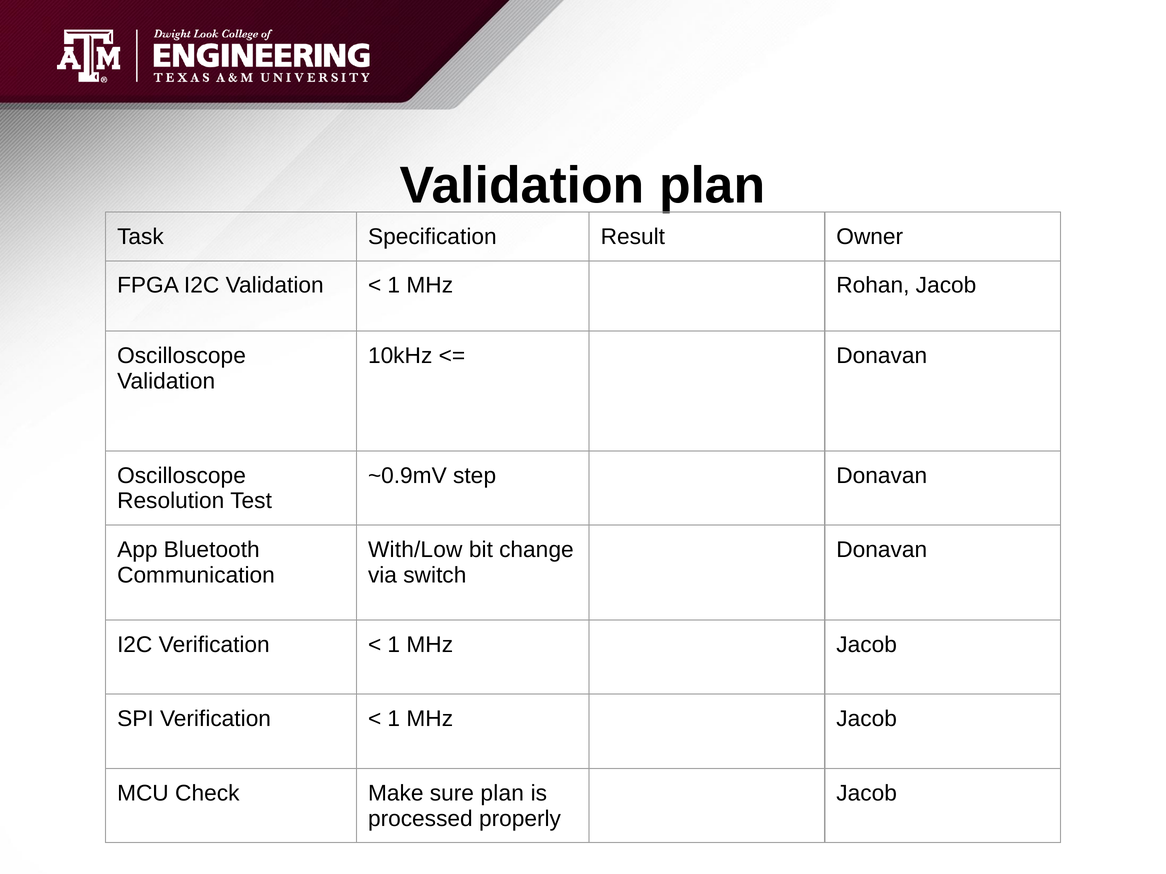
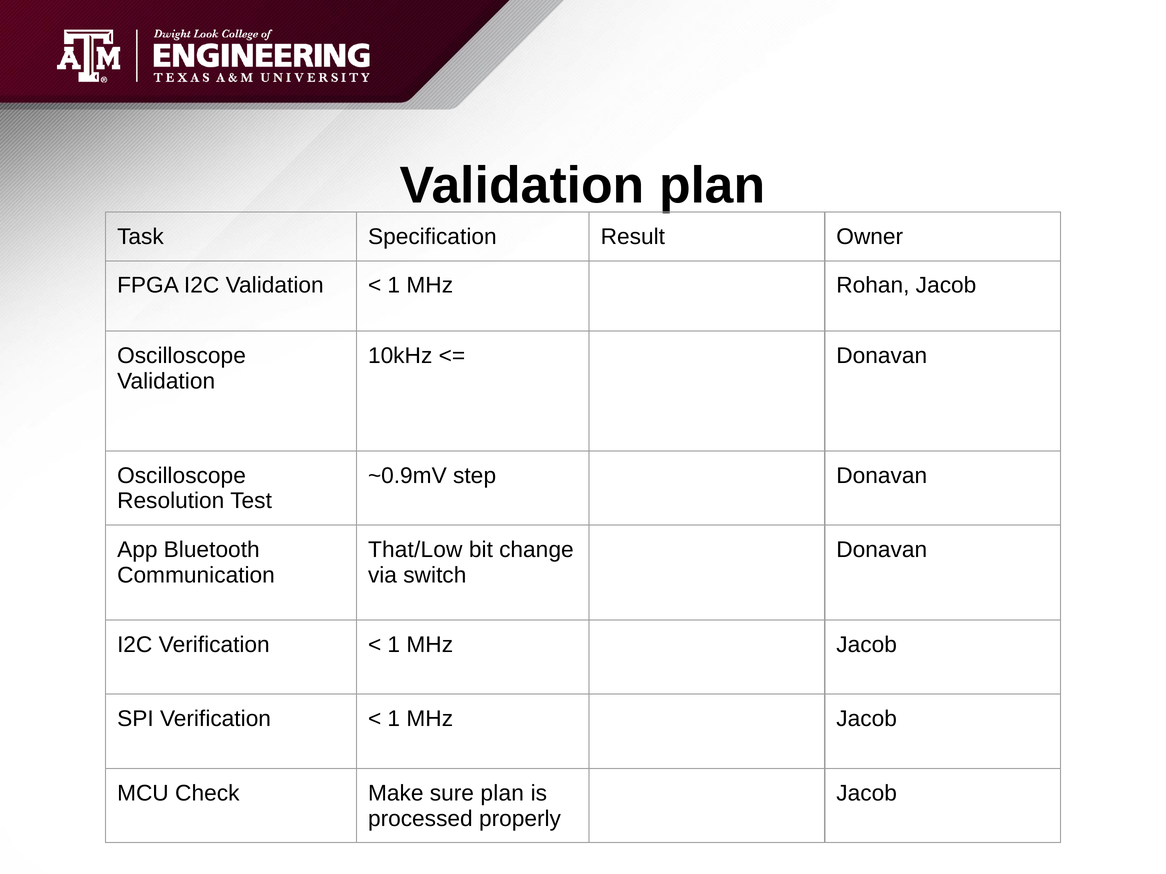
With/Low: With/Low -> That/Low
